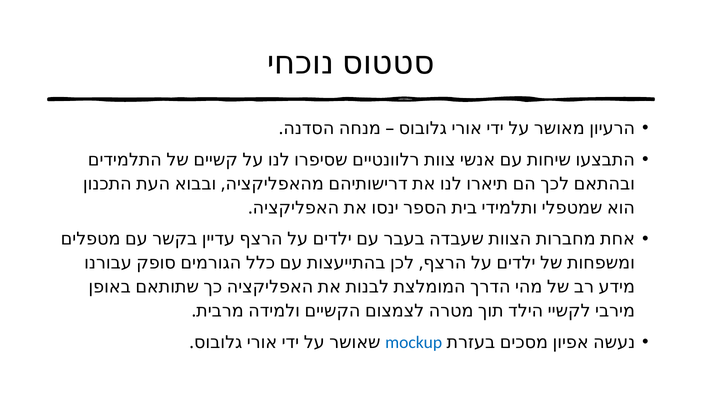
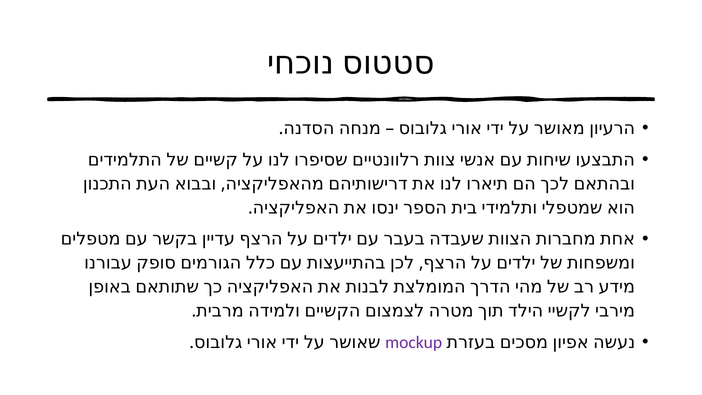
mockup colour: blue -> purple
